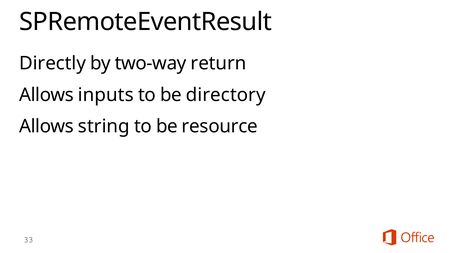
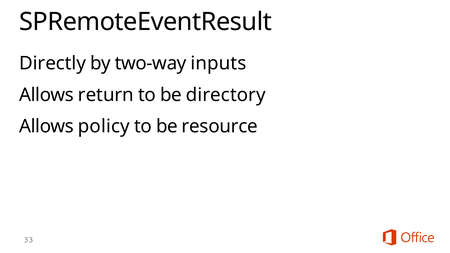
return: return -> inputs
inputs: inputs -> return
string: string -> policy
